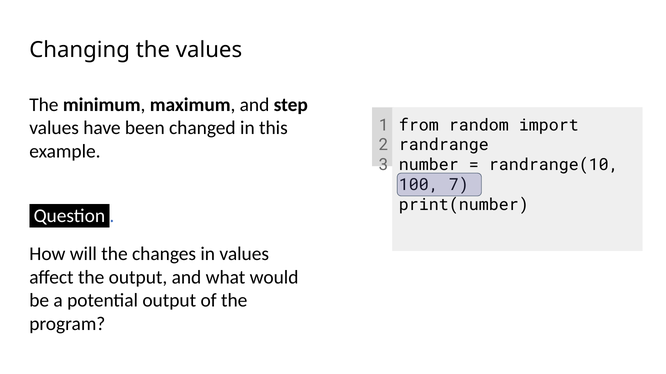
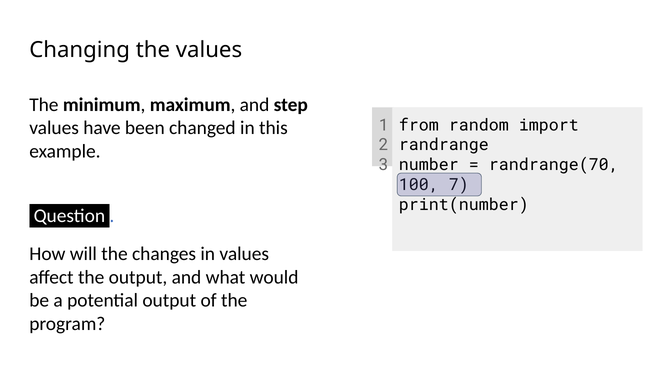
randrange(10: randrange(10 -> randrange(70
